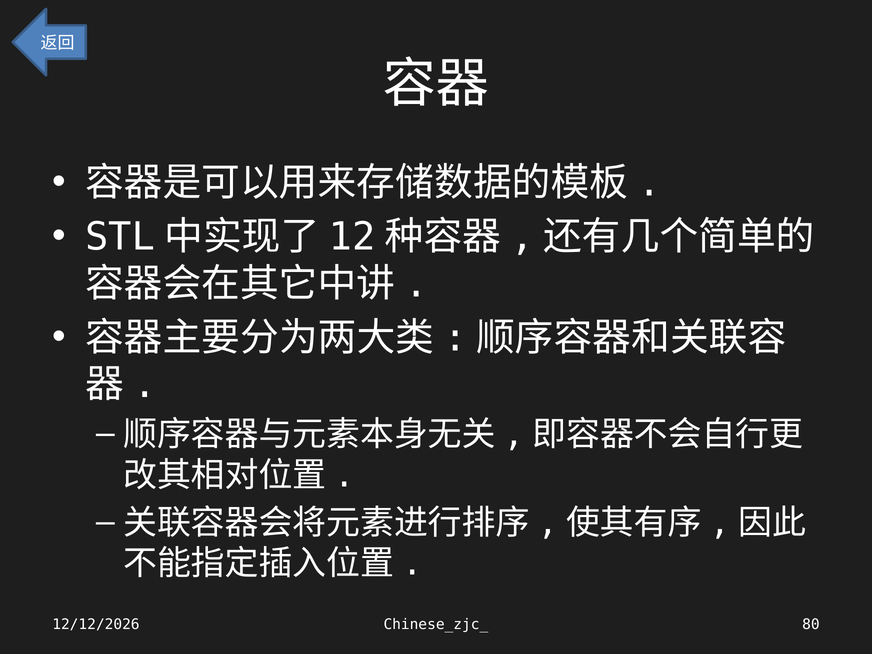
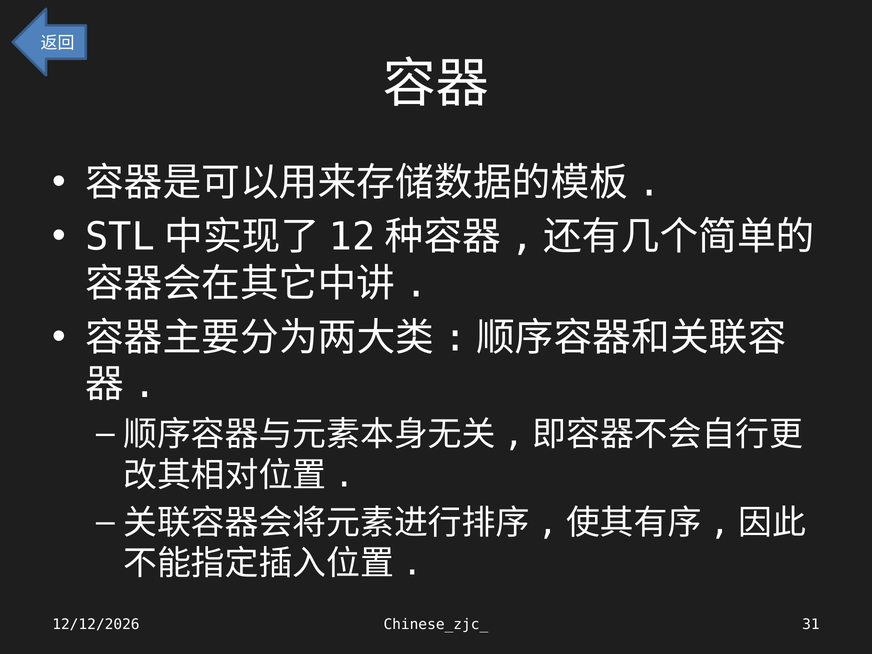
80: 80 -> 31
